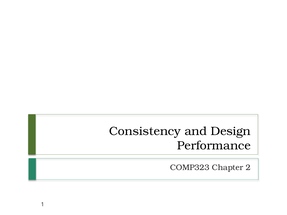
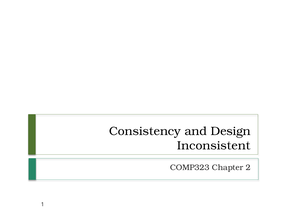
Performance: Performance -> Inconsistent
